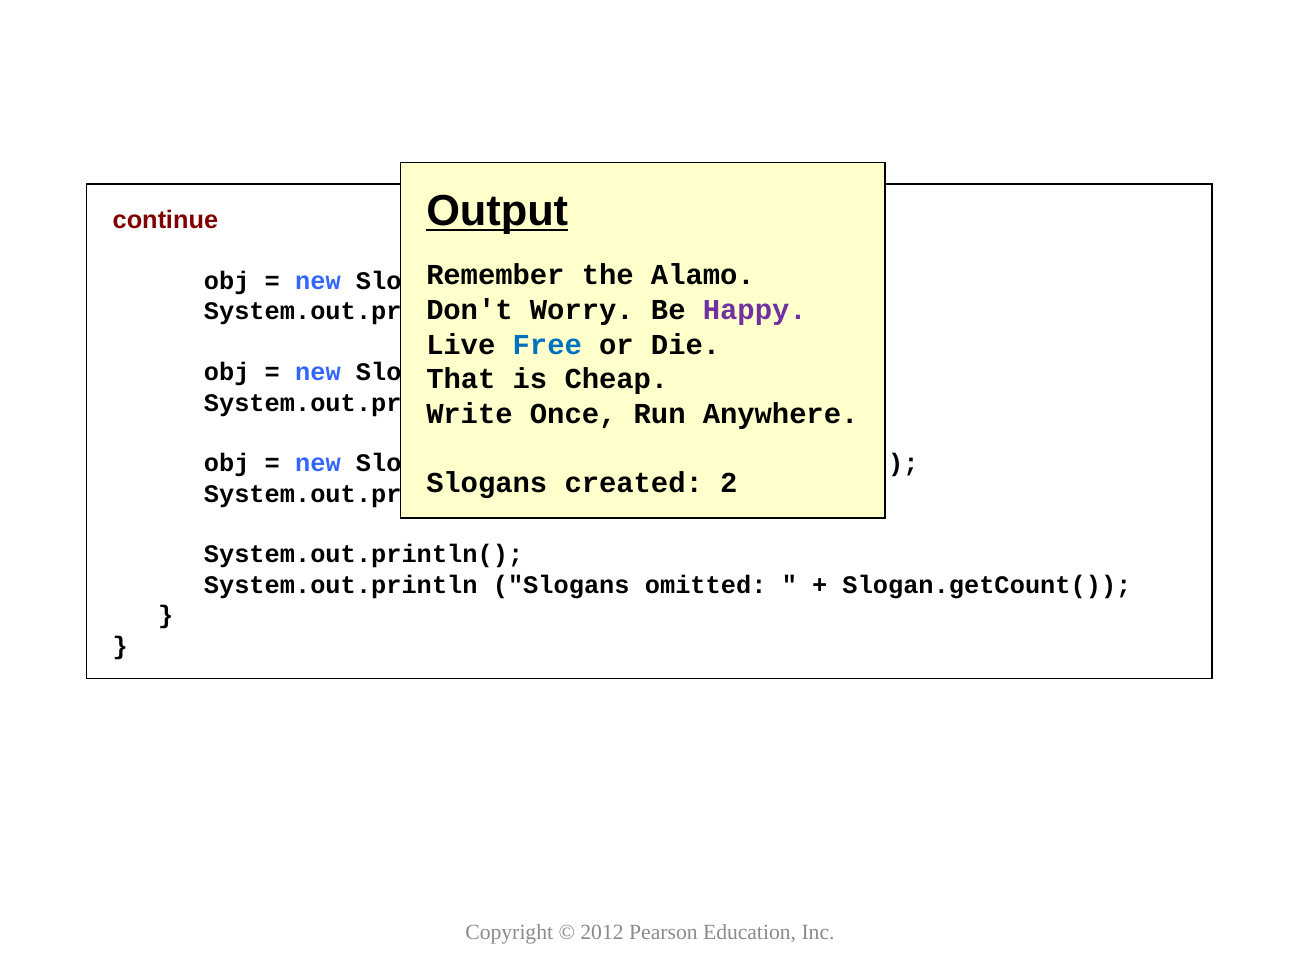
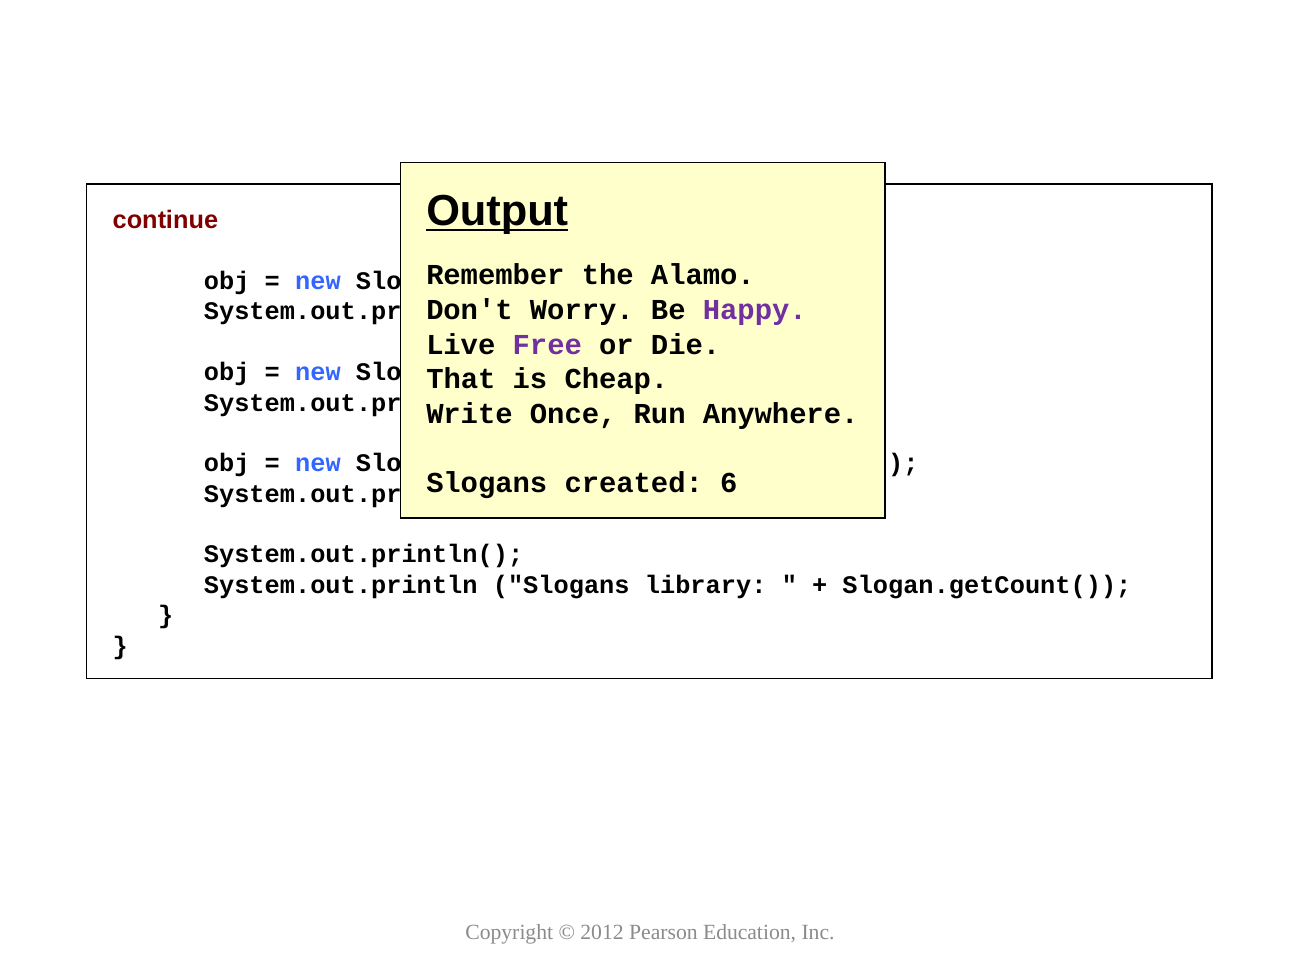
Free at (547, 345) colour: blue -> purple
2: 2 -> 6
omitted: omitted -> library
